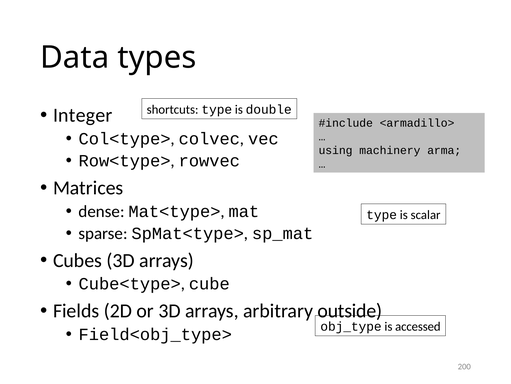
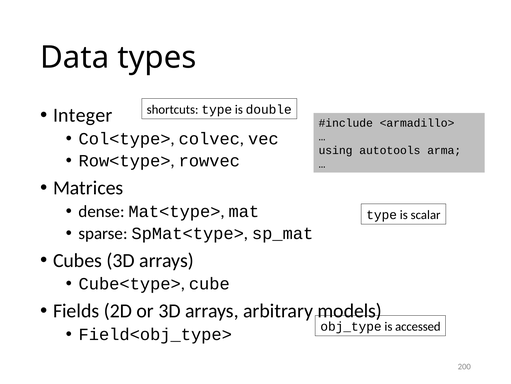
machinery: machinery -> autotools
outside: outside -> models
